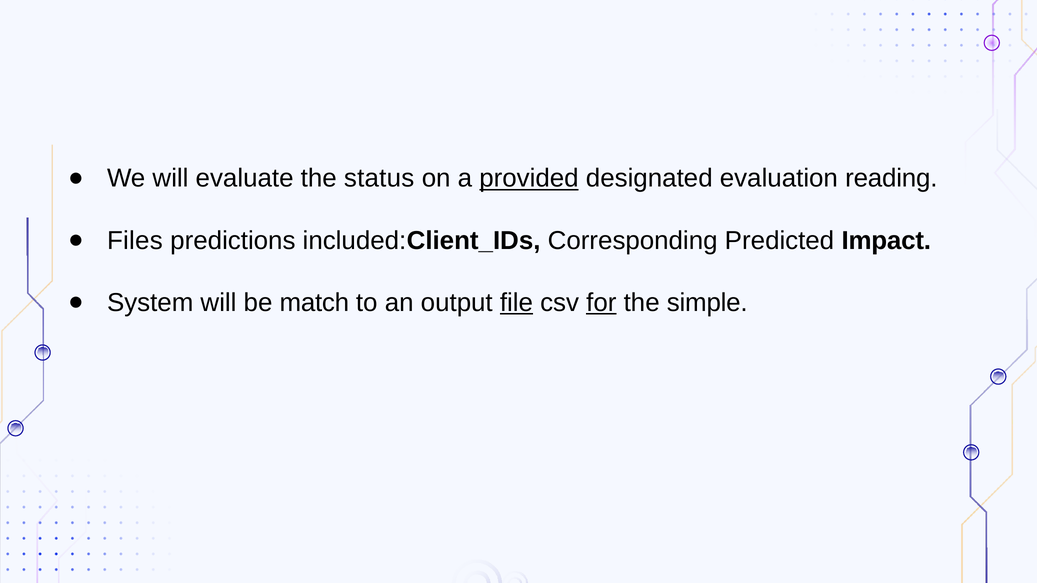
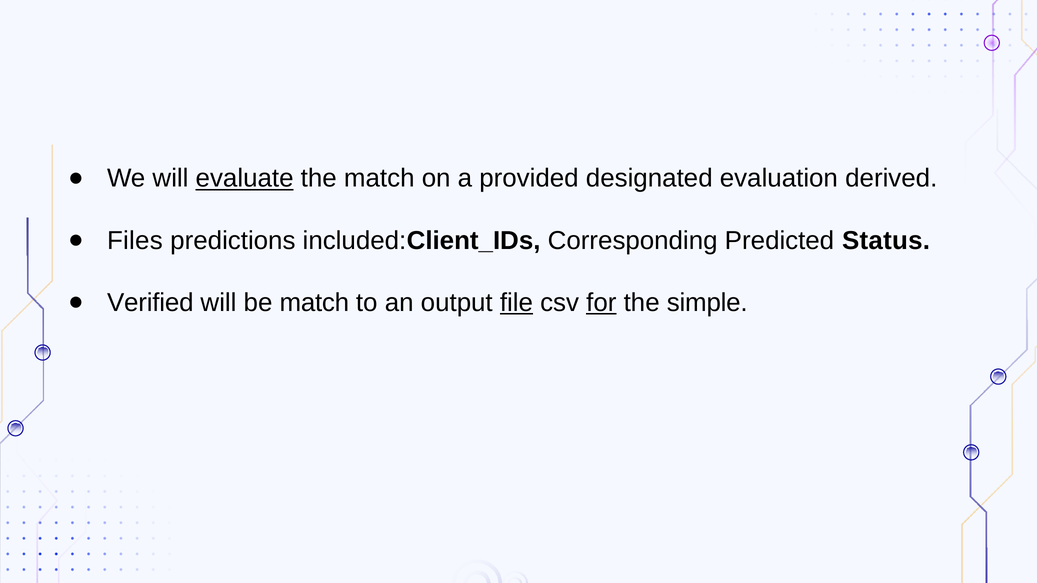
evaluate underline: none -> present
the status: status -> match
provided underline: present -> none
reading: reading -> derived
Impact: Impact -> Status
System: System -> Verified
